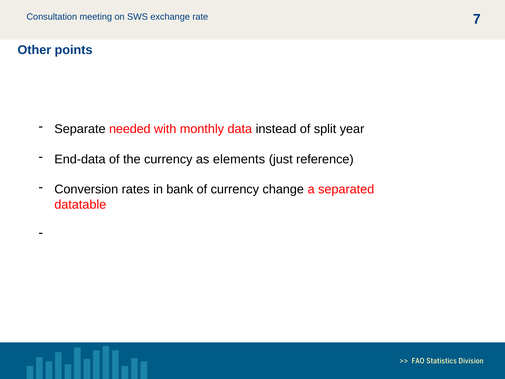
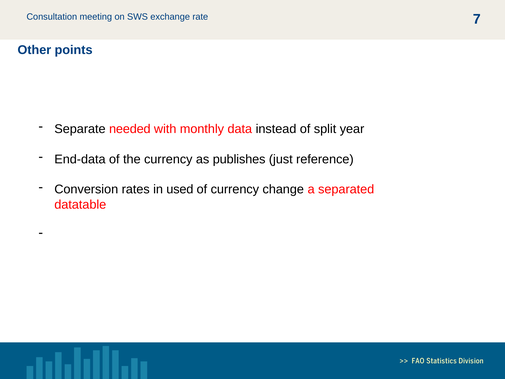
elements: elements -> publishes
bank: bank -> used
